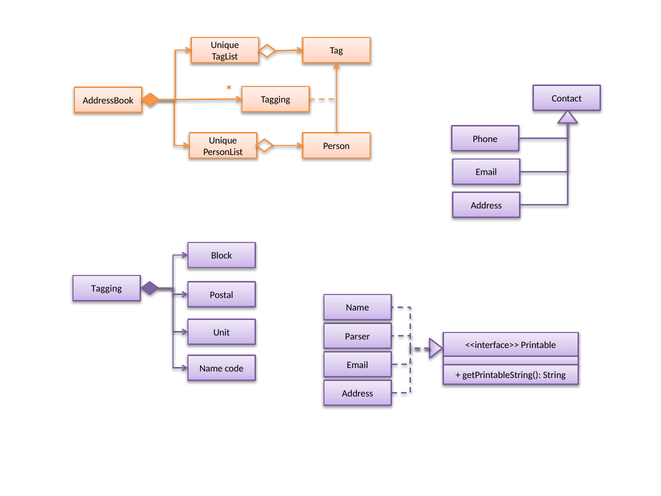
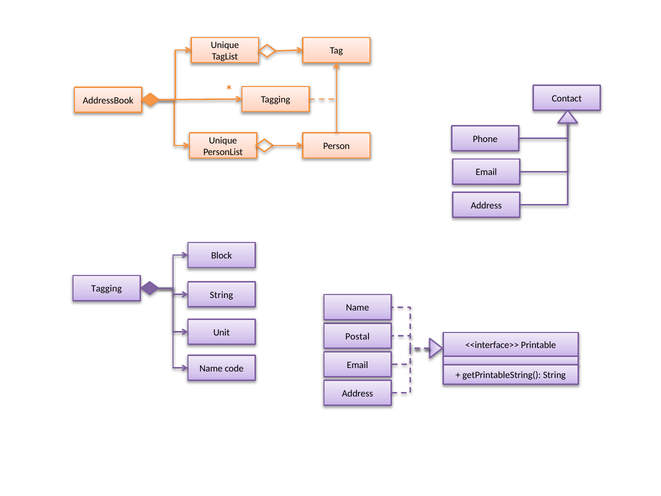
Postal at (222, 295): Postal -> String
Parser: Parser -> Postal
